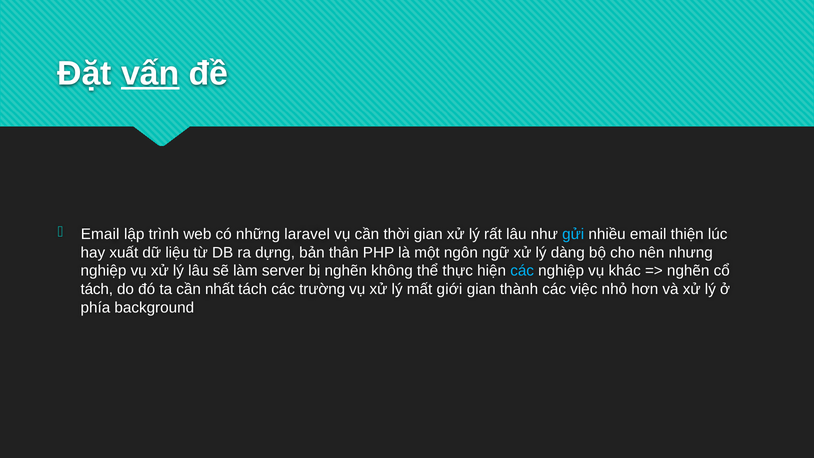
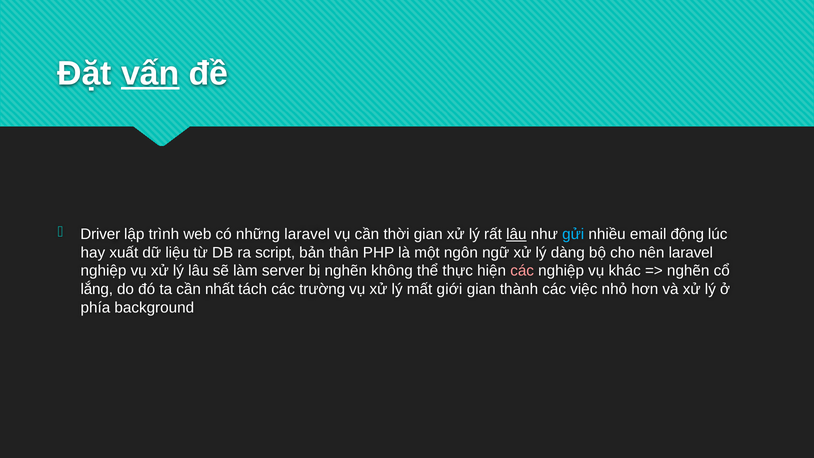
Email at (100, 234): Email -> Driver
lâu at (516, 234) underline: none -> present
thiện: thiện -> động
dựng: dựng -> script
nên nhưng: nhưng -> laravel
các at (522, 271) colour: light blue -> pink
tách at (97, 289): tách -> lắng
